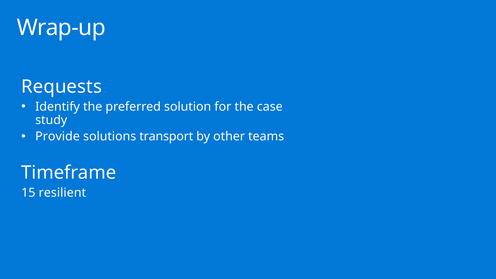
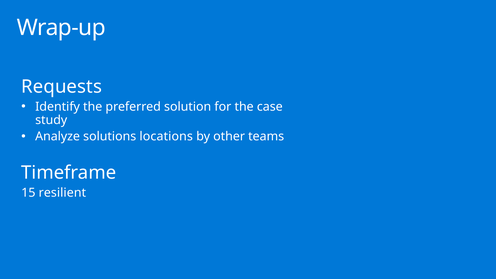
Provide: Provide -> Analyze
transport: transport -> locations
